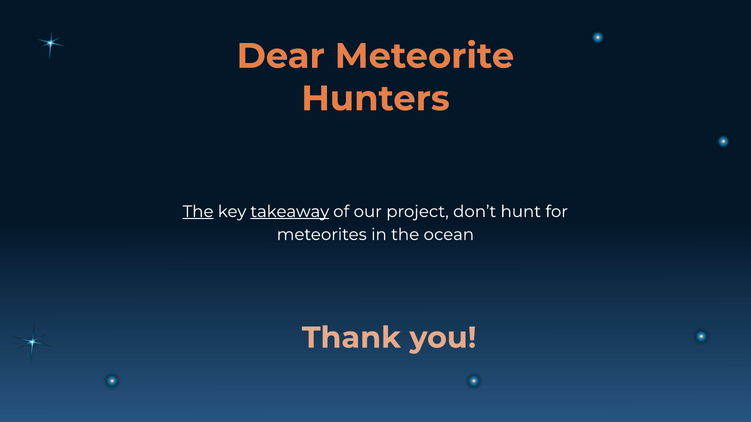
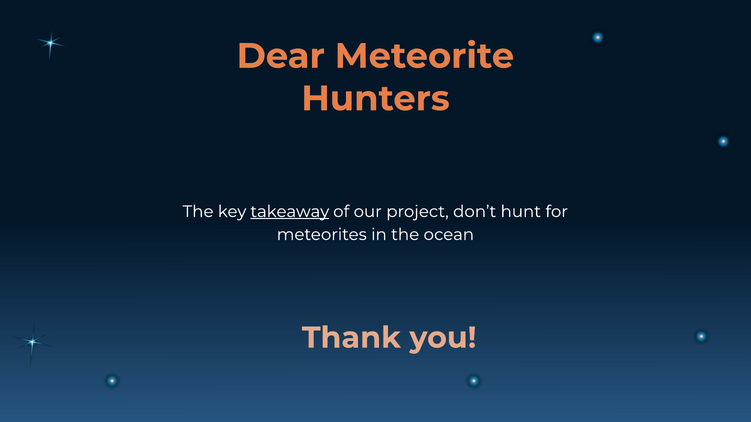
The at (198, 212) underline: present -> none
